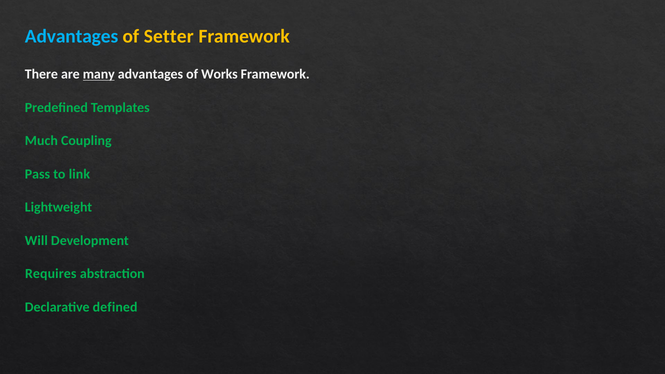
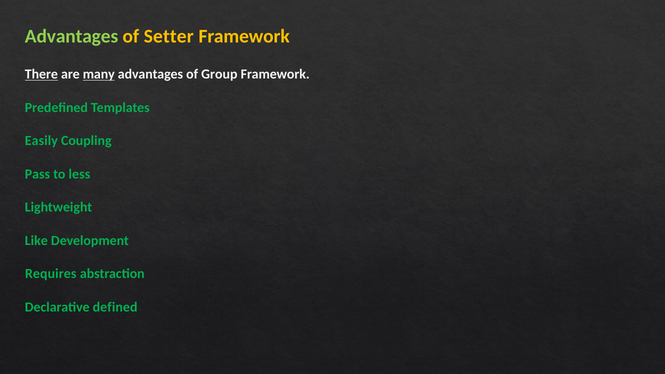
Advantages at (72, 36) colour: light blue -> light green
There underline: none -> present
Works: Works -> Group
Much: Much -> Easily
link: link -> less
Will: Will -> Like
